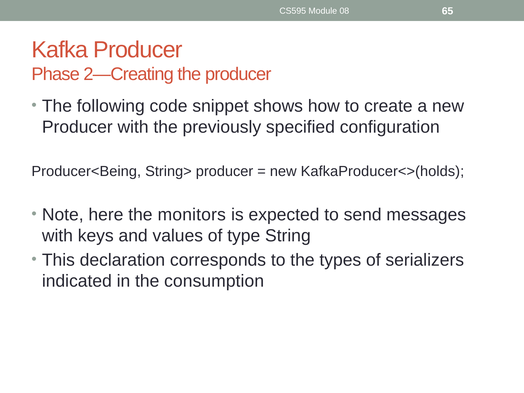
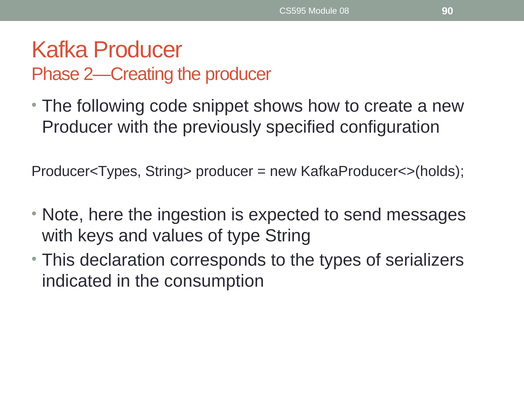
65: 65 -> 90
Producer<Being: Producer<Being -> Producer<Types
monitors: monitors -> ingestion
